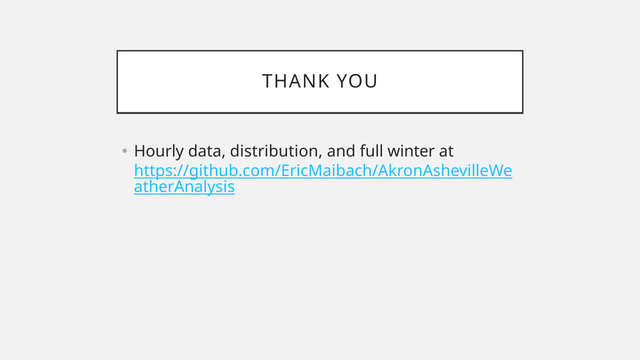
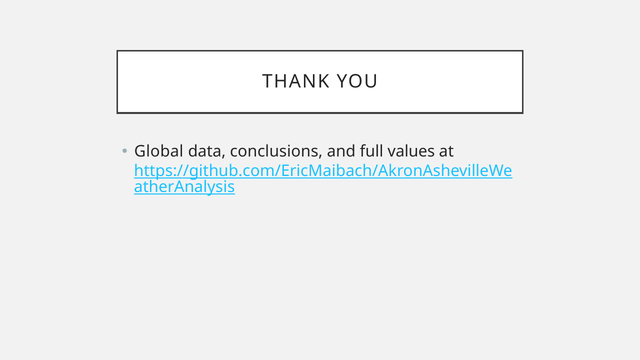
Hourly: Hourly -> Global
distribution: distribution -> conclusions
winter: winter -> values
